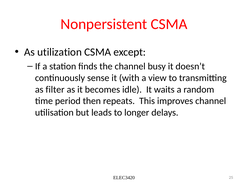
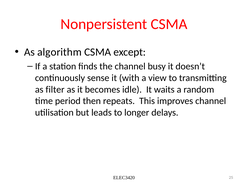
utilization: utilization -> algorithm
